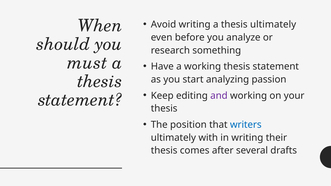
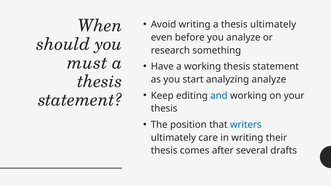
analyzing passion: passion -> analyze
and colour: purple -> blue
with: with -> care
